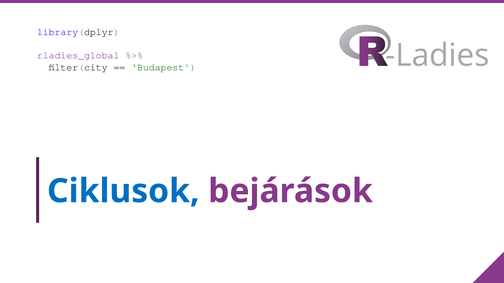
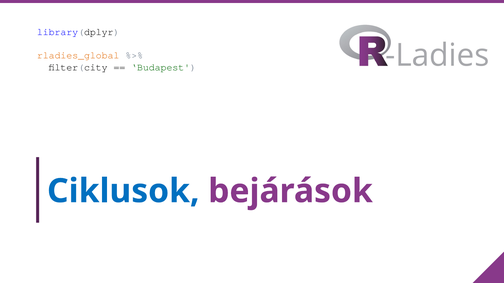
rladies_global colour: purple -> orange
